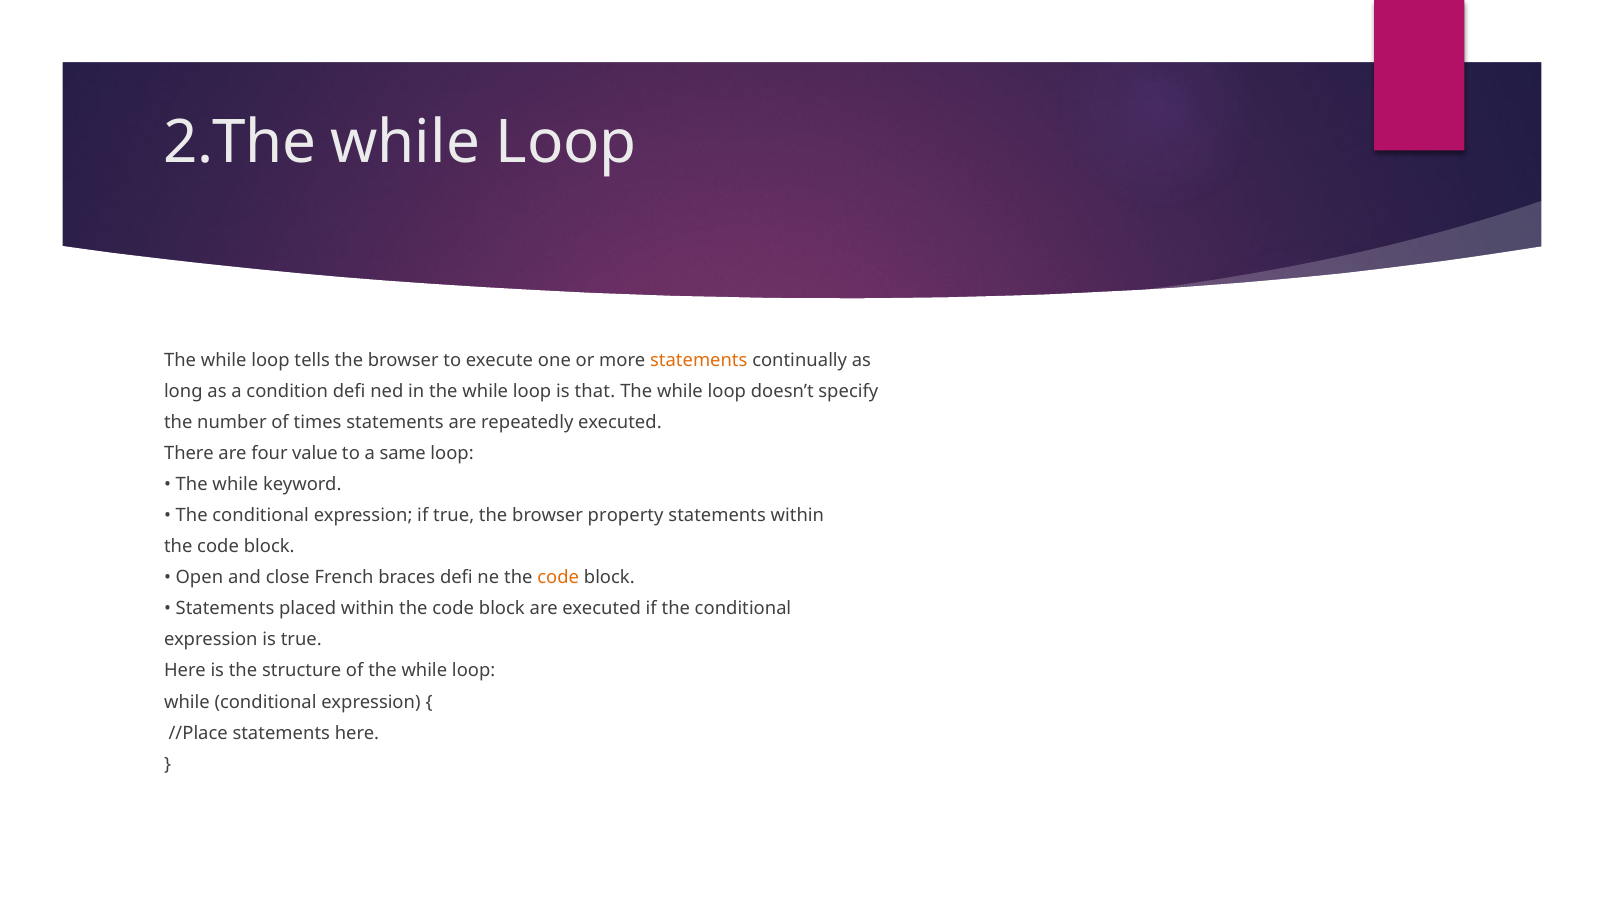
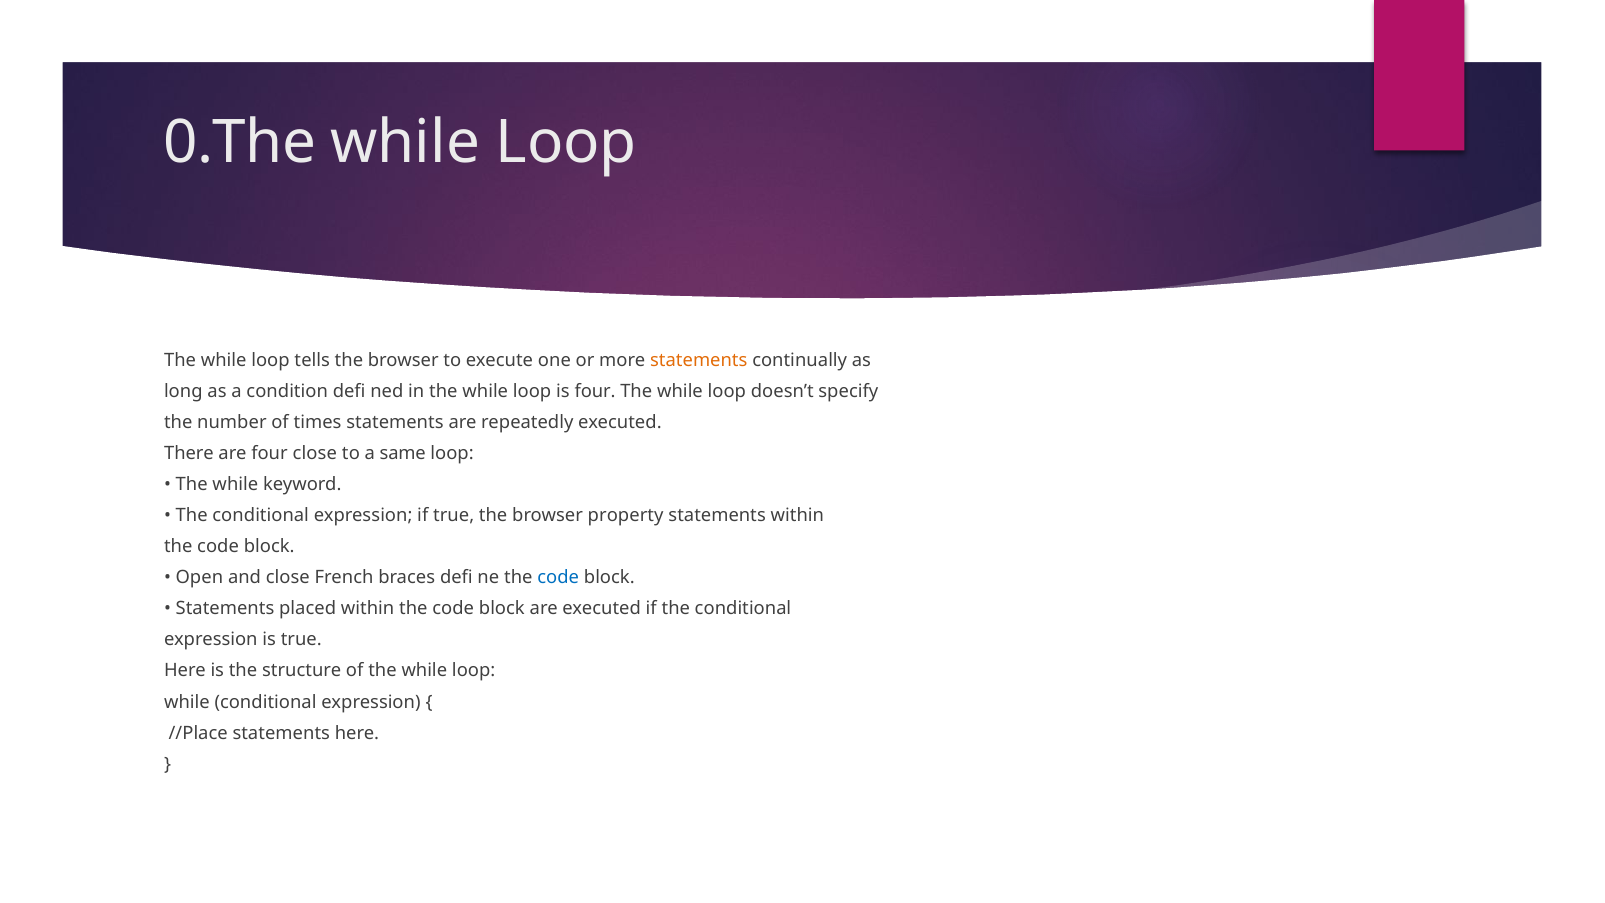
2.The: 2.The -> 0.The
is that: that -> four
four value: value -> close
code at (558, 578) colour: orange -> blue
